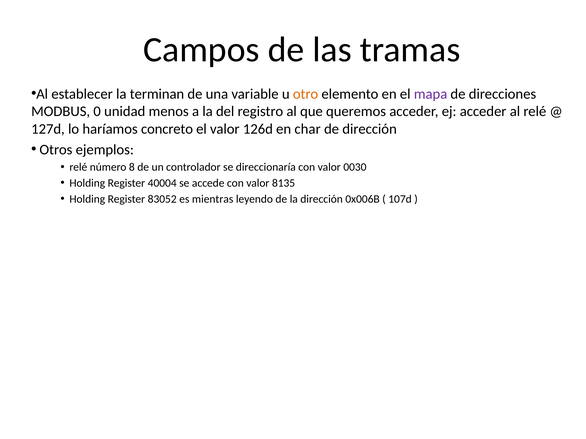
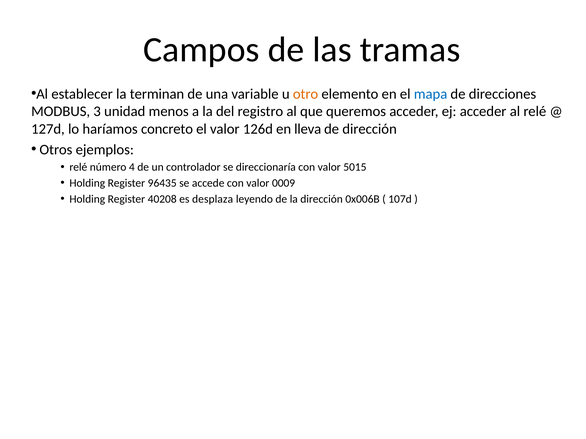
mapa colour: purple -> blue
0: 0 -> 3
char: char -> lleva
8: 8 -> 4
0030: 0030 -> 5015
40004: 40004 -> 96435
8135: 8135 -> 0009
83052: 83052 -> 40208
mientras: mientras -> desplaza
